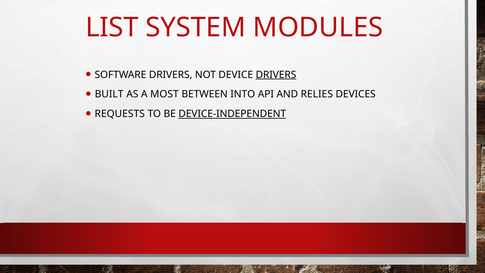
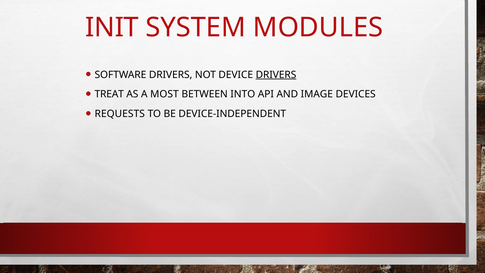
LIST: LIST -> INIT
BUILT: BUILT -> TREAT
RELIES: RELIES -> IMAGE
DEVICE-INDEPENDENT underline: present -> none
